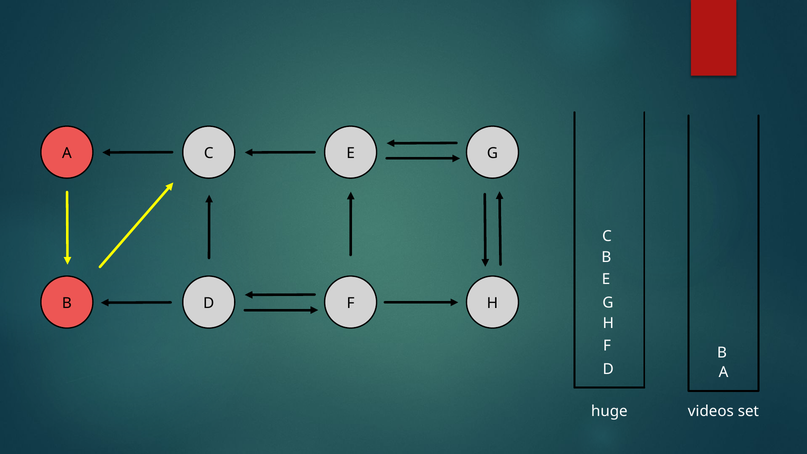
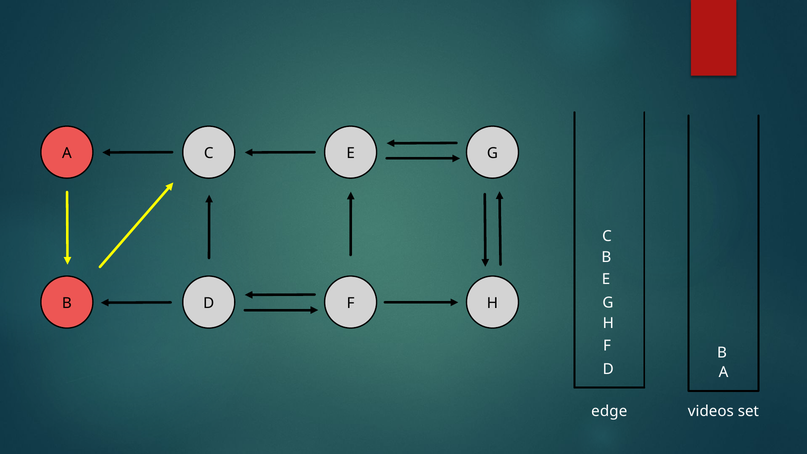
huge: huge -> edge
